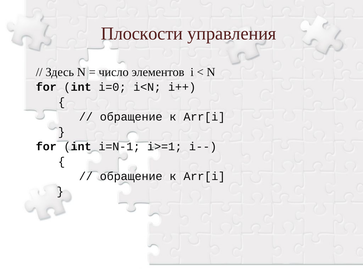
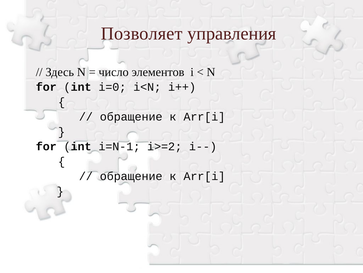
Плоскости: Плоскости -> Позволяет
i>=1: i>=1 -> i>=2
